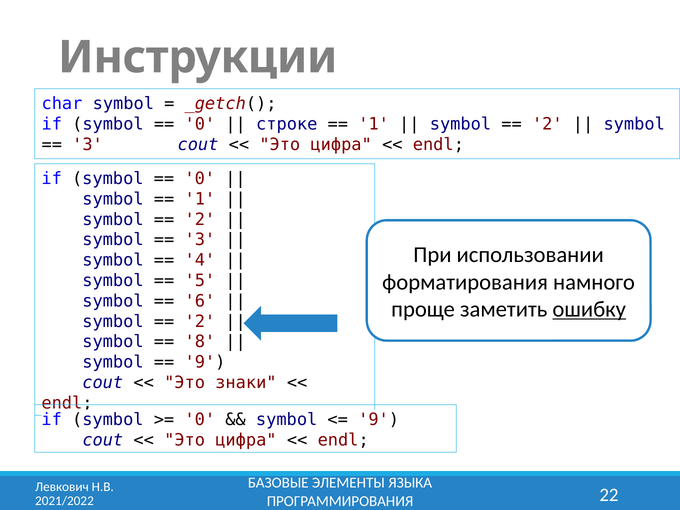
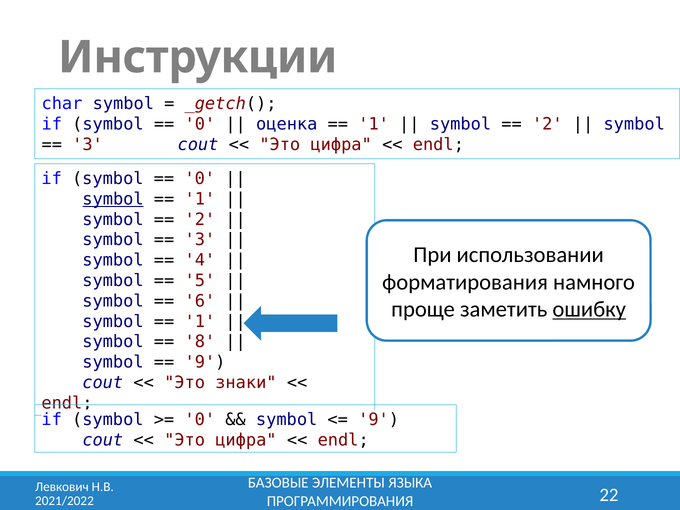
строке: строке -> оценка
symbol at (113, 199) underline: none -> present
2 at (200, 321): 2 -> 1
